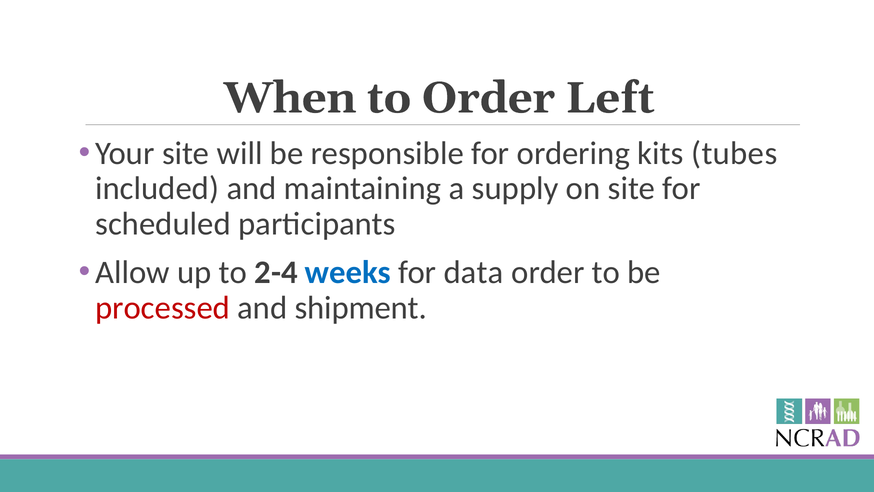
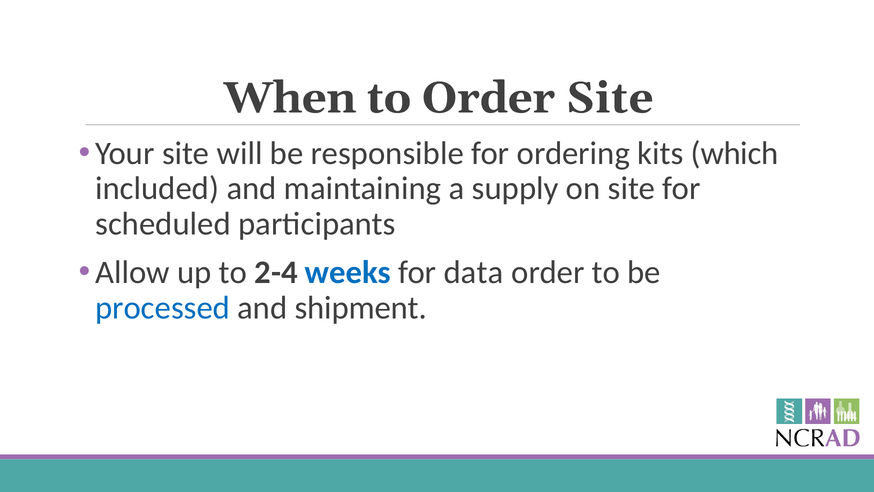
Order Left: Left -> Site
tubes: tubes -> which
processed colour: red -> blue
